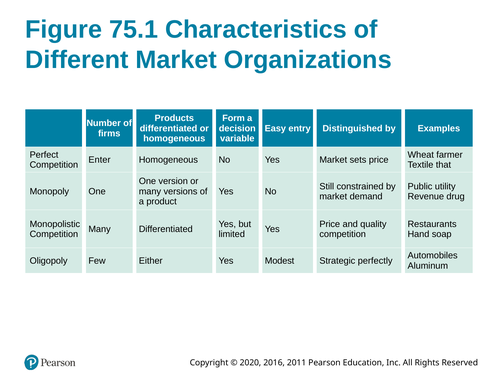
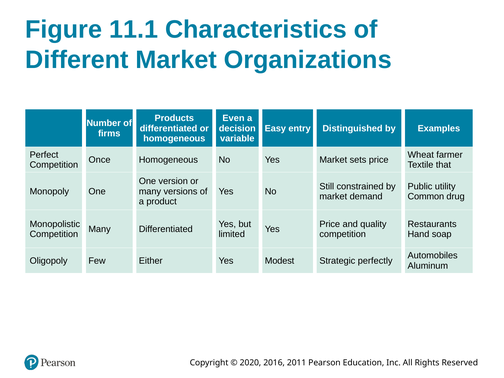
75.1: 75.1 -> 11.1
Form: Form -> Even
Enter: Enter -> Once
Revenue: Revenue -> Common
